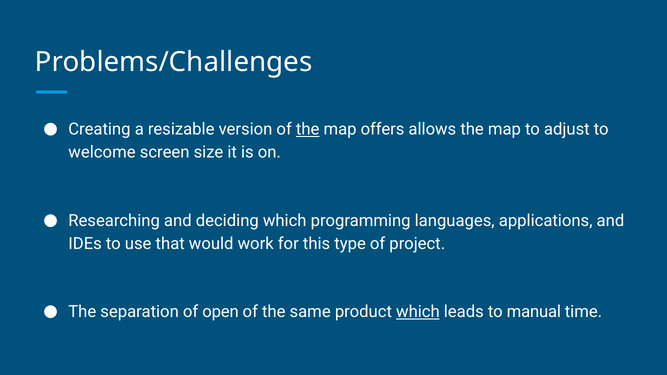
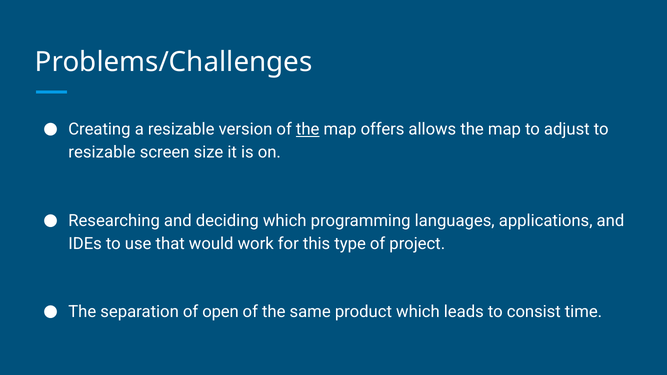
welcome at (102, 153): welcome -> resizable
which at (418, 312) underline: present -> none
manual: manual -> consist
